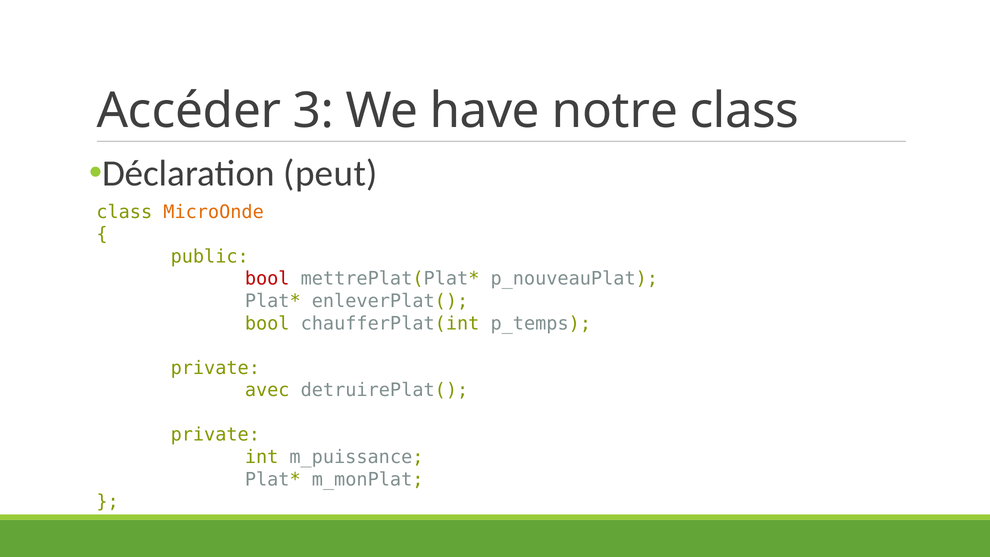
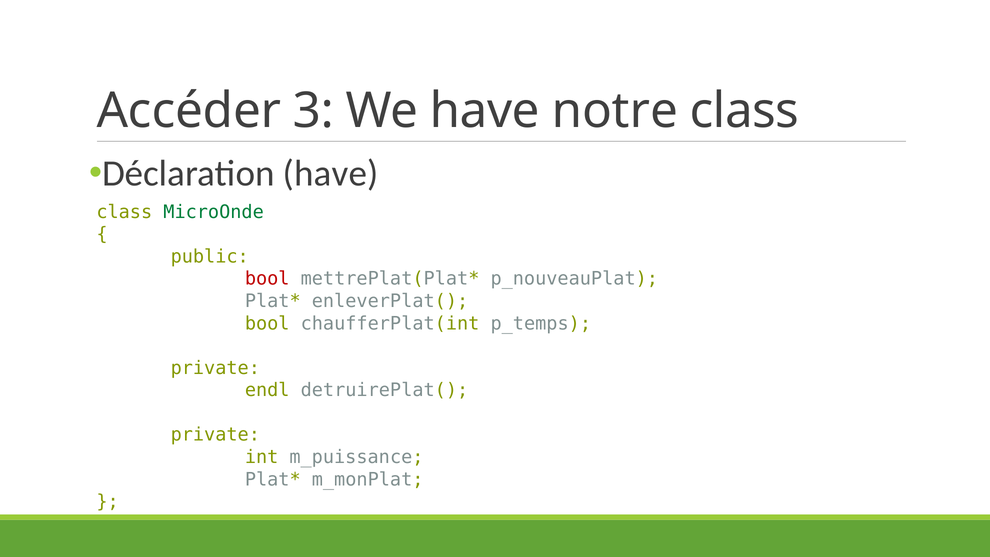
Déclaration peut: peut -> have
MicroOnde colour: orange -> green
avec: avec -> endl
